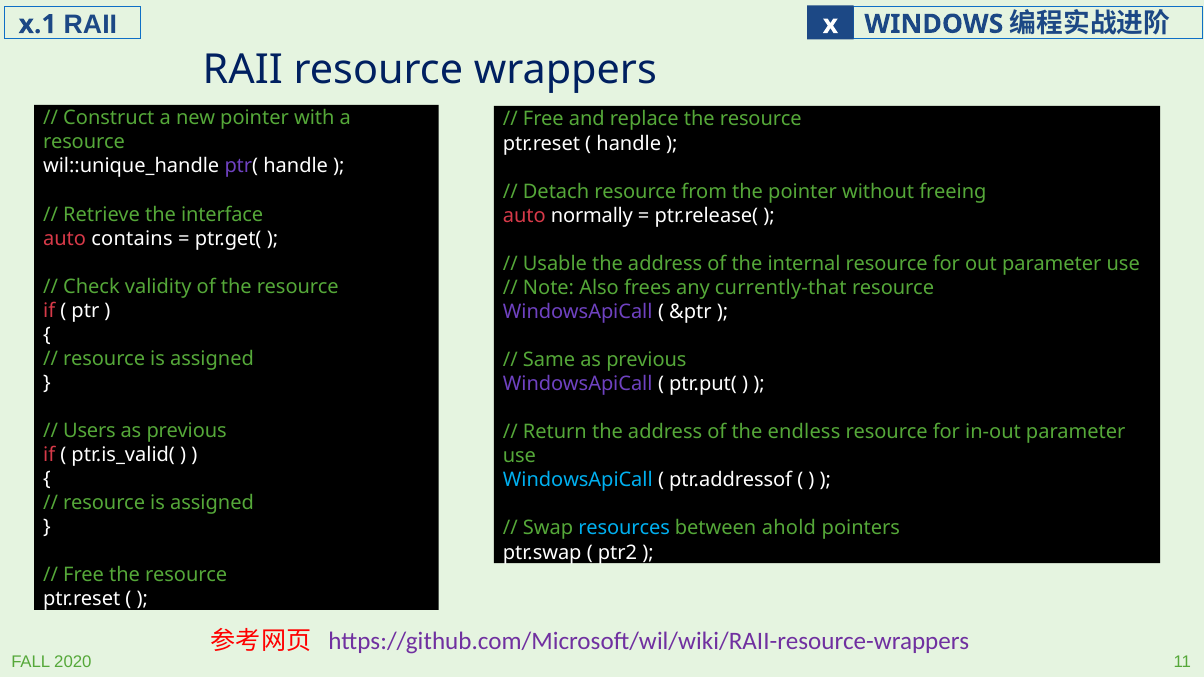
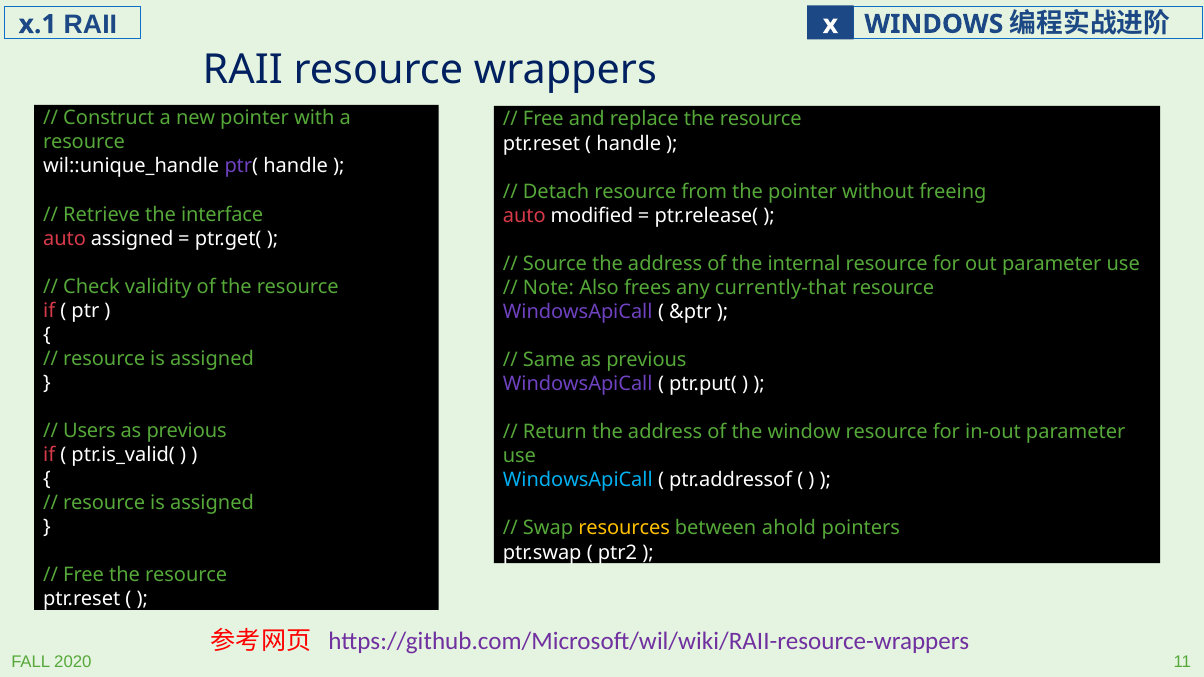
normally: normally -> modified
auto contains: contains -> assigned
Usable: Usable -> Source
endless: endless -> window
resources colour: light blue -> yellow
